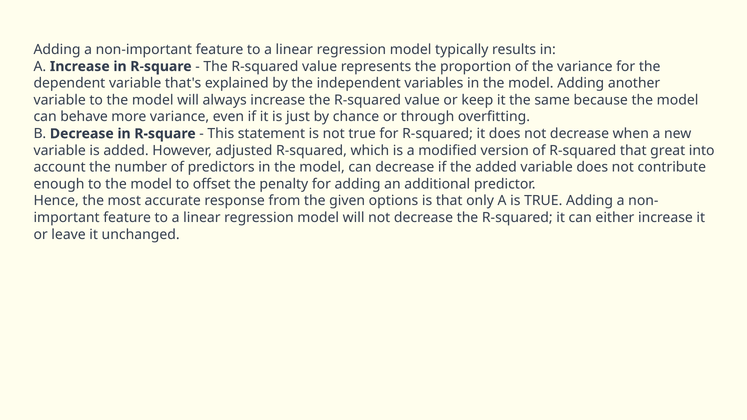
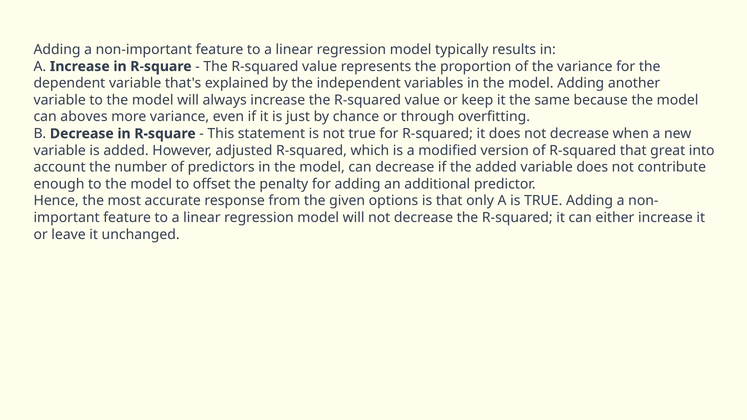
behave: behave -> aboves
